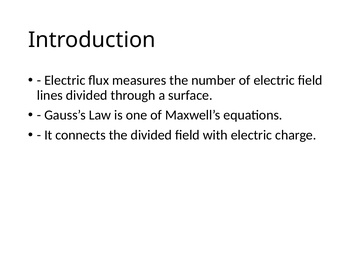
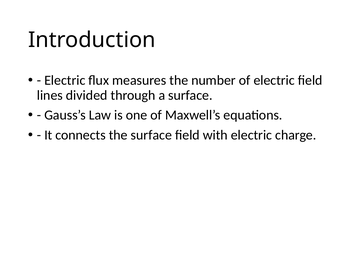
the divided: divided -> surface
